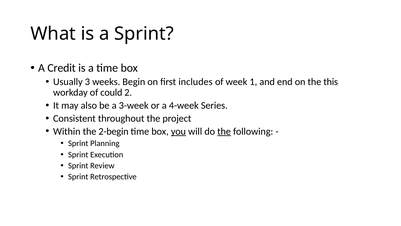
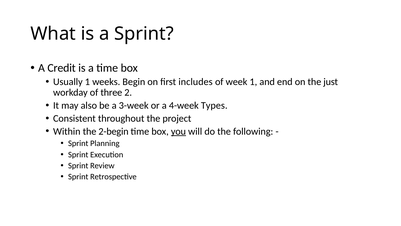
Usually 3: 3 -> 1
this: this -> just
could: could -> three
Series: Series -> Types
the at (224, 131) underline: present -> none
